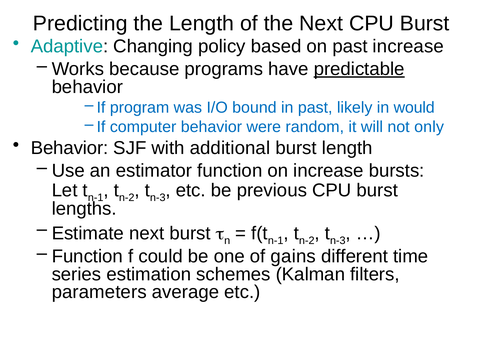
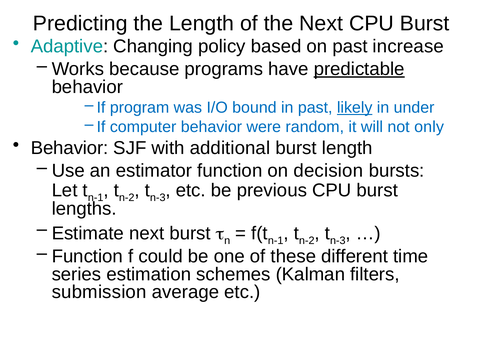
likely underline: none -> present
would: would -> under
on increase: increase -> decision
gains: gains -> these
parameters: parameters -> submission
